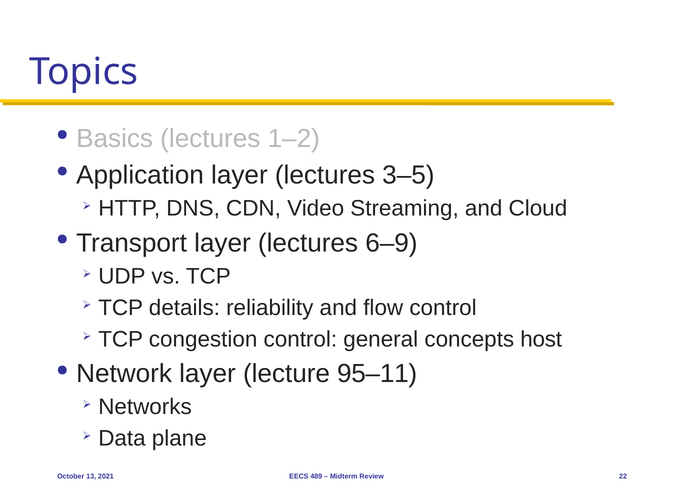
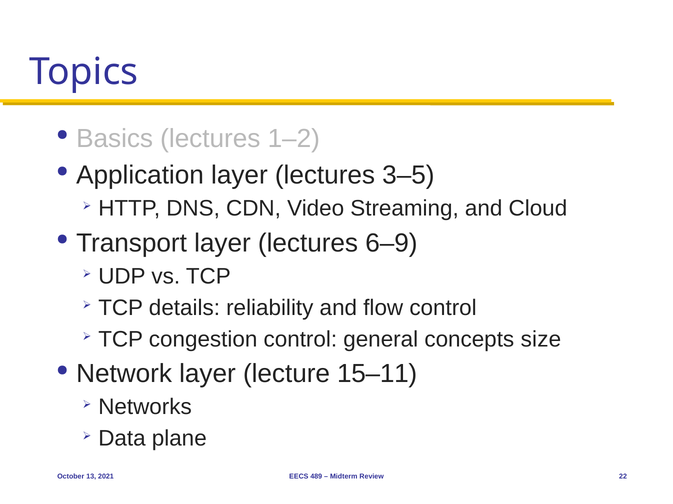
host: host -> size
95–11: 95–11 -> 15–11
